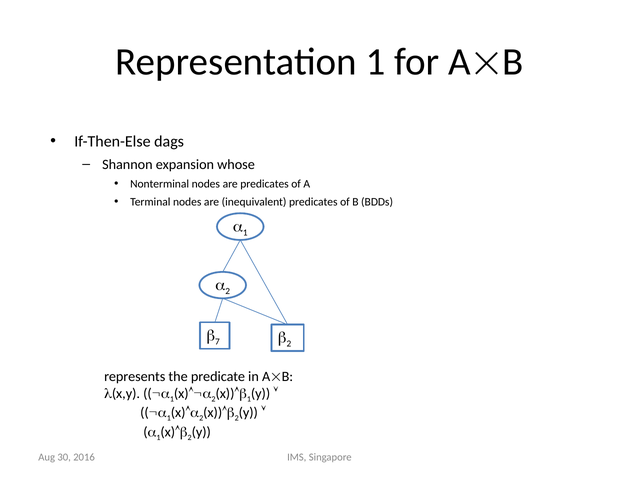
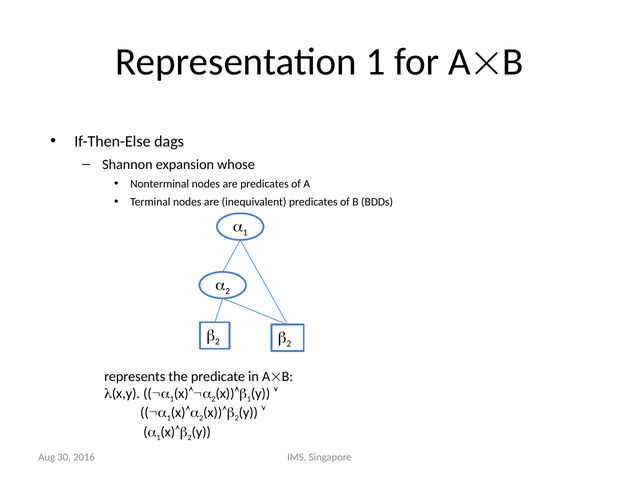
7 at (217, 342): 7 -> 2
